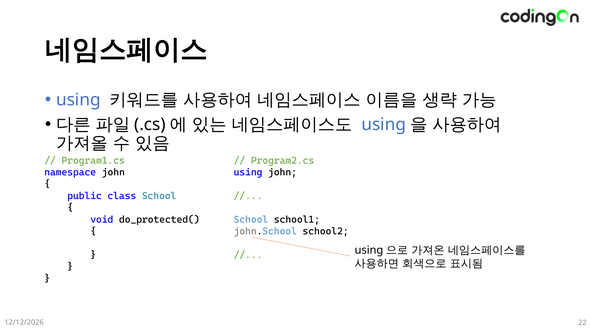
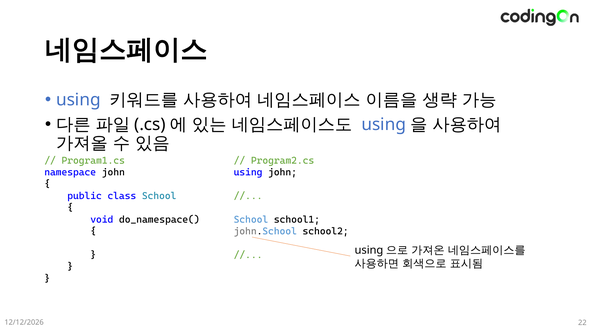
do_protected(: do_protected( -> do_namespace(
